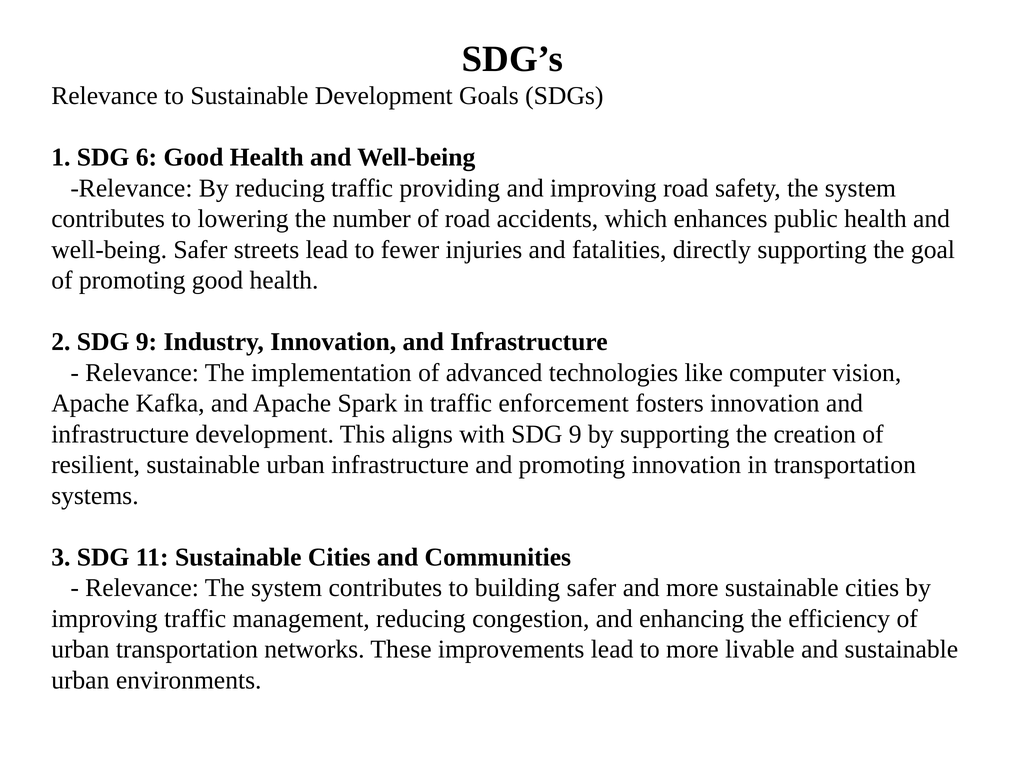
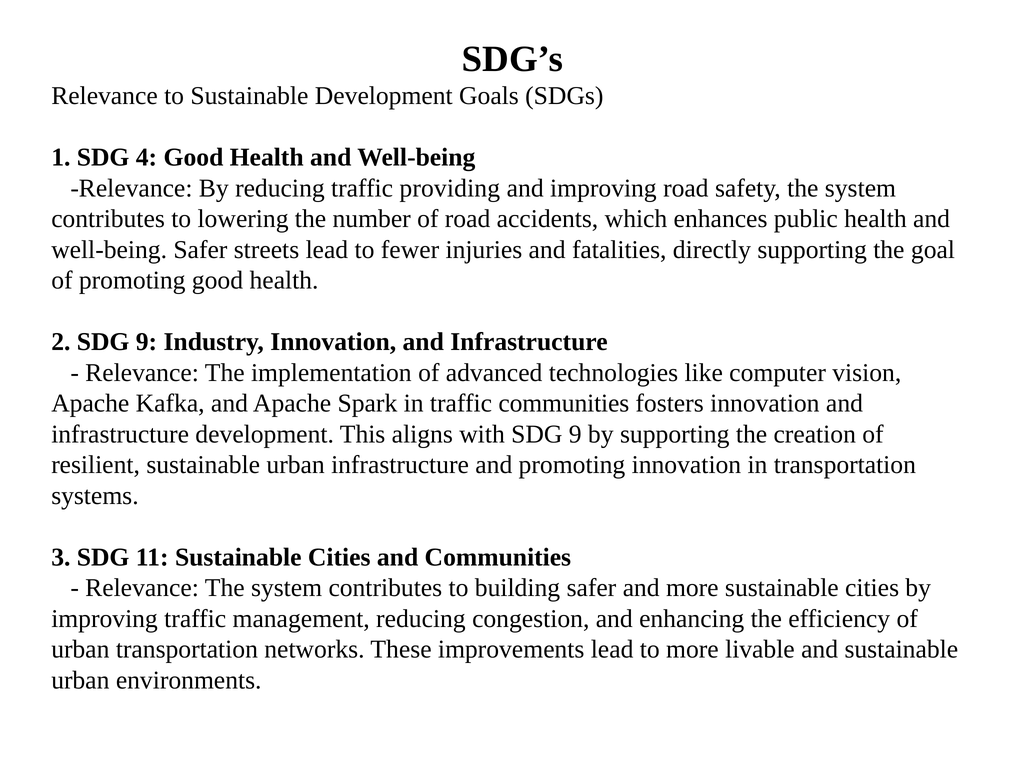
6: 6 -> 4
traffic enforcement: enforcement -> communities
